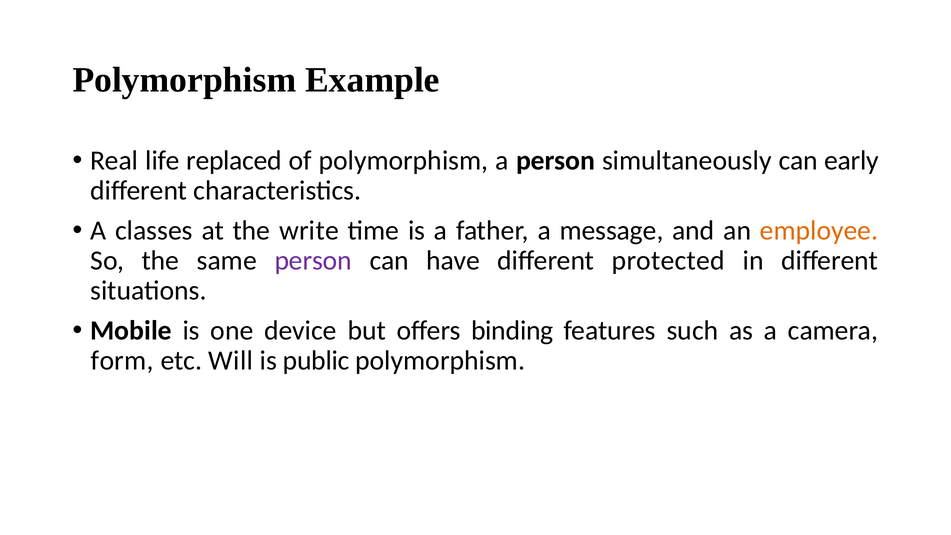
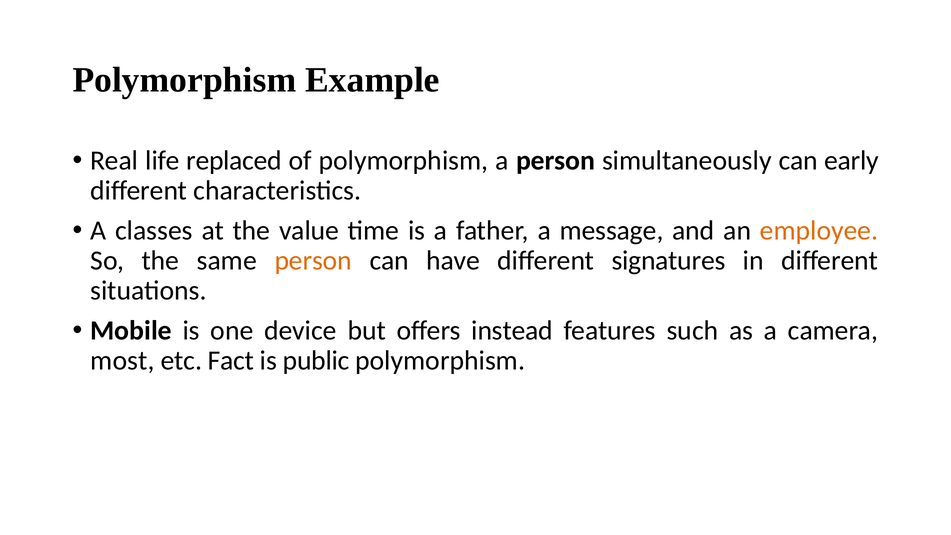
write: write -> value
person at (313, 261) colour: purple -> orange
protected: protected -> signatures
binding: binding -> instead
form: form -> most
Will: Will -> Fact
